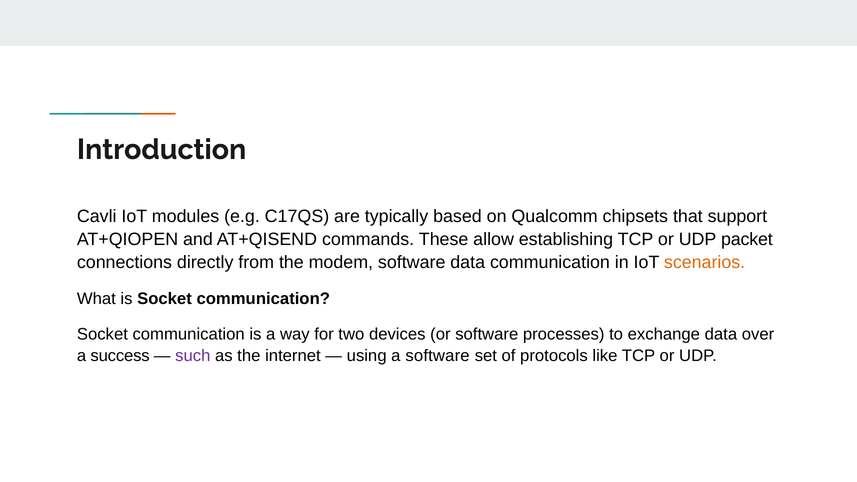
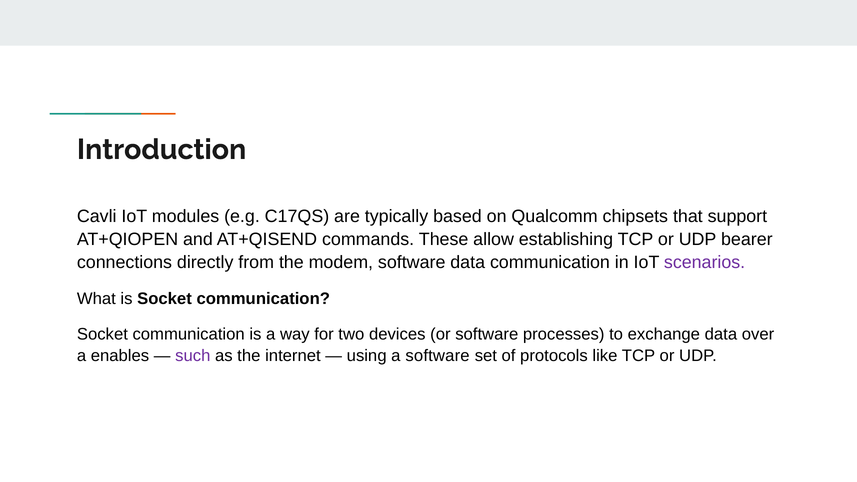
packet: packet -> bearer
scenarios colour: orange -> purple
success: success -> enables
